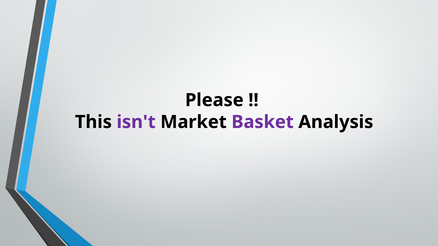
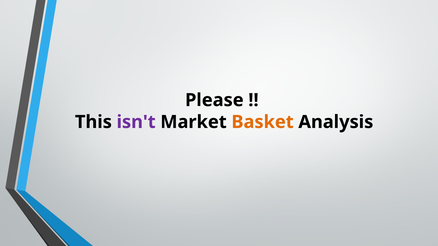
Basket colour: purple -> orange
